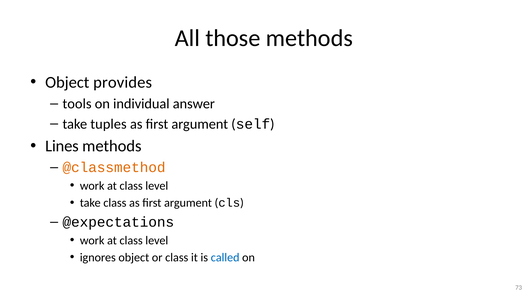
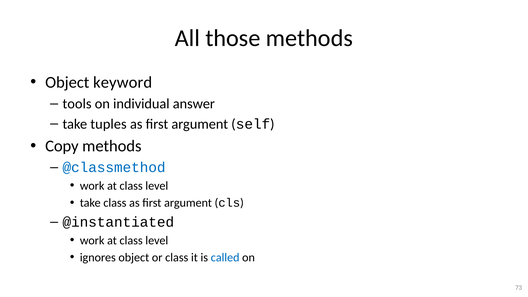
provides: provides -> keyword
Lines: Lines -> Copy
@classmethod colour: orange -> blue
@expectations: @expectations -> @instantiated
